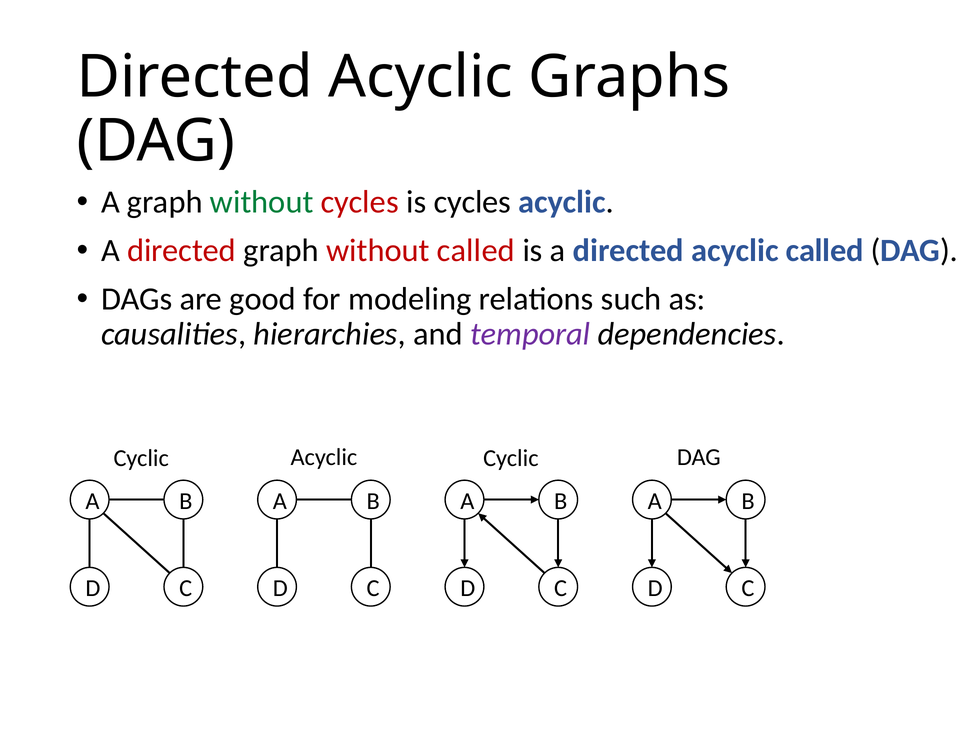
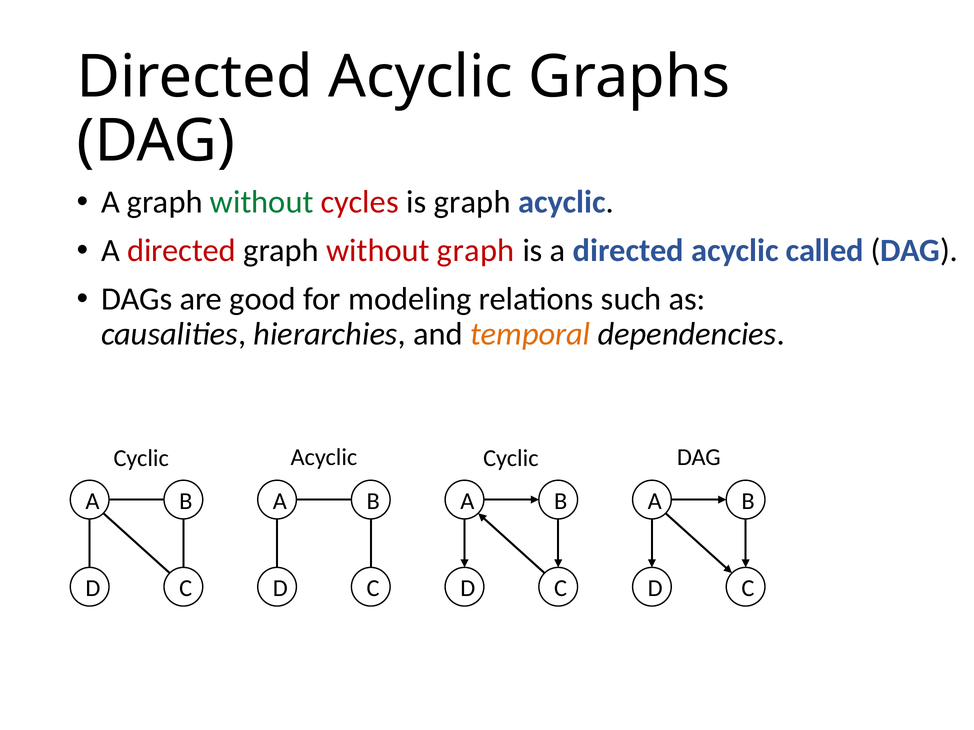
is cycles: cycles -> graph
without called: called -> graph
temporal colour: purple -> orange
